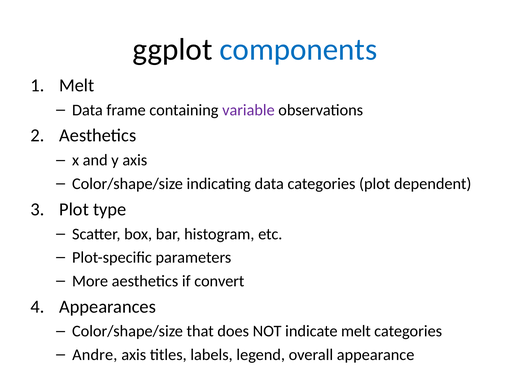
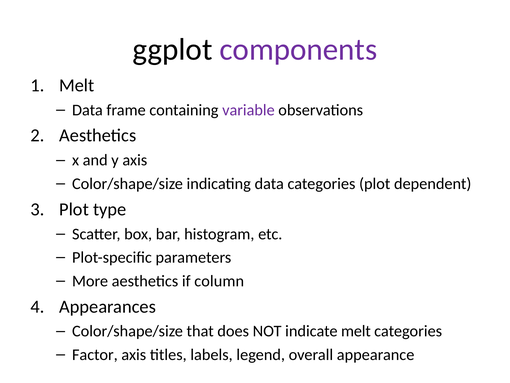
components colour: blue -> purple
convert: convert -> column
Andre: Andre -> Factor
